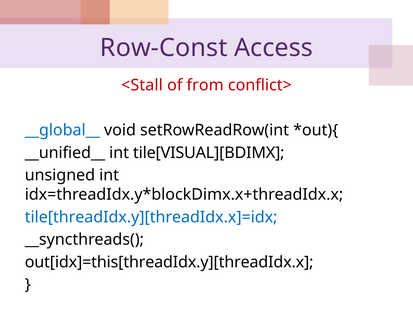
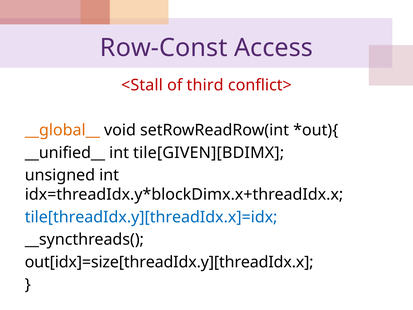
from: from -> third
__global__ colour: blue -> orange
tile[VISUAL][BDIMX: tile[VISUAL][BDIMX -> tile[GIVEN][BDIMX
out[idx]=this[threadIdx.y][threadIdx.x: out[idx]=this[threadIdx.y][threadIdx.x -> out[idx]=size[threadIdx.y][threadIdx.x
